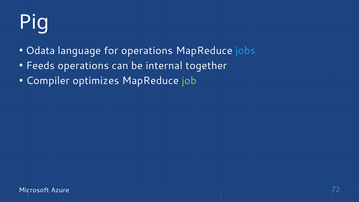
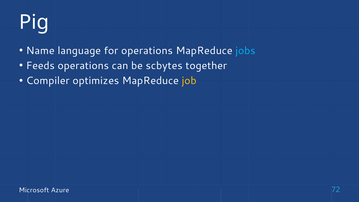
Odata: Odata -> Name
internal: internal -> scbytes
job colour: light green -> yellow
